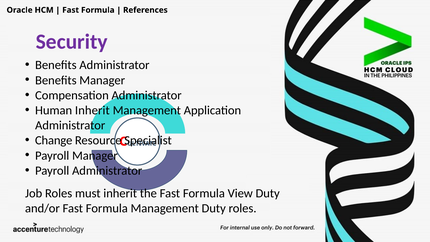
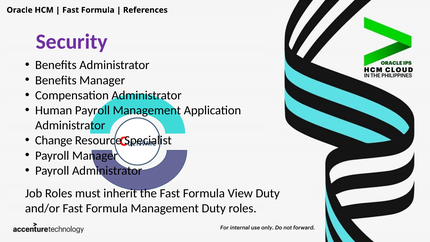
Human Inherit: Inherit -> Payroll
